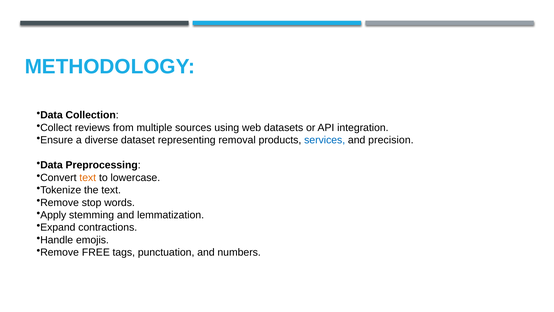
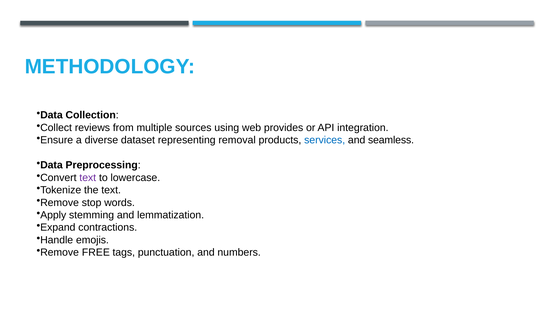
datasets: datasets -> provides
precision: precision -> seamless
text at (88, 177) colour: orange -> purple
